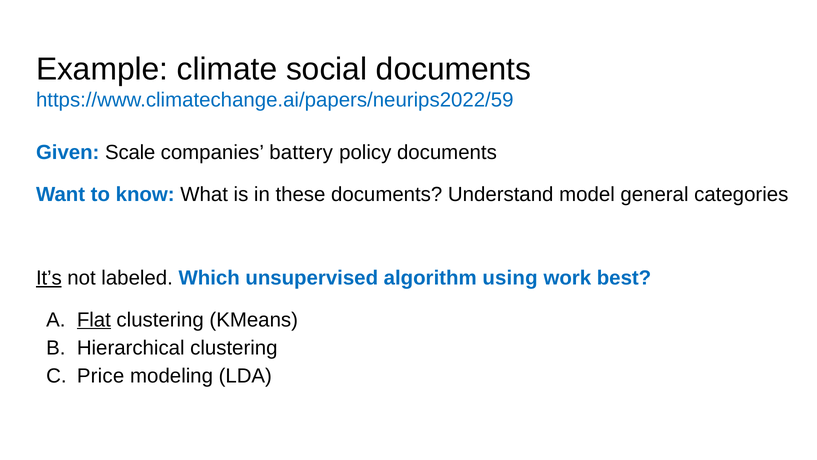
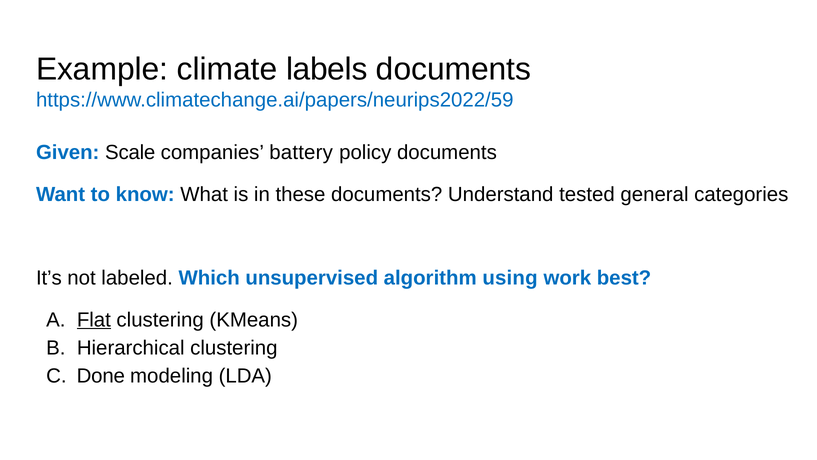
social: social -> labels
model: model -> tested
It’s underline: present -> none
Price: Price -> Done
